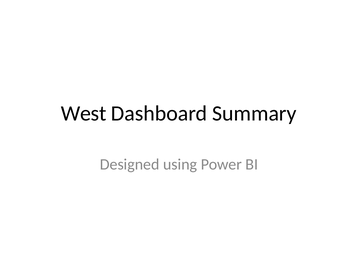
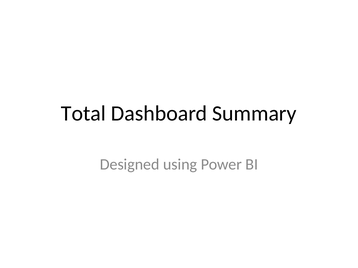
West: West -> Total
